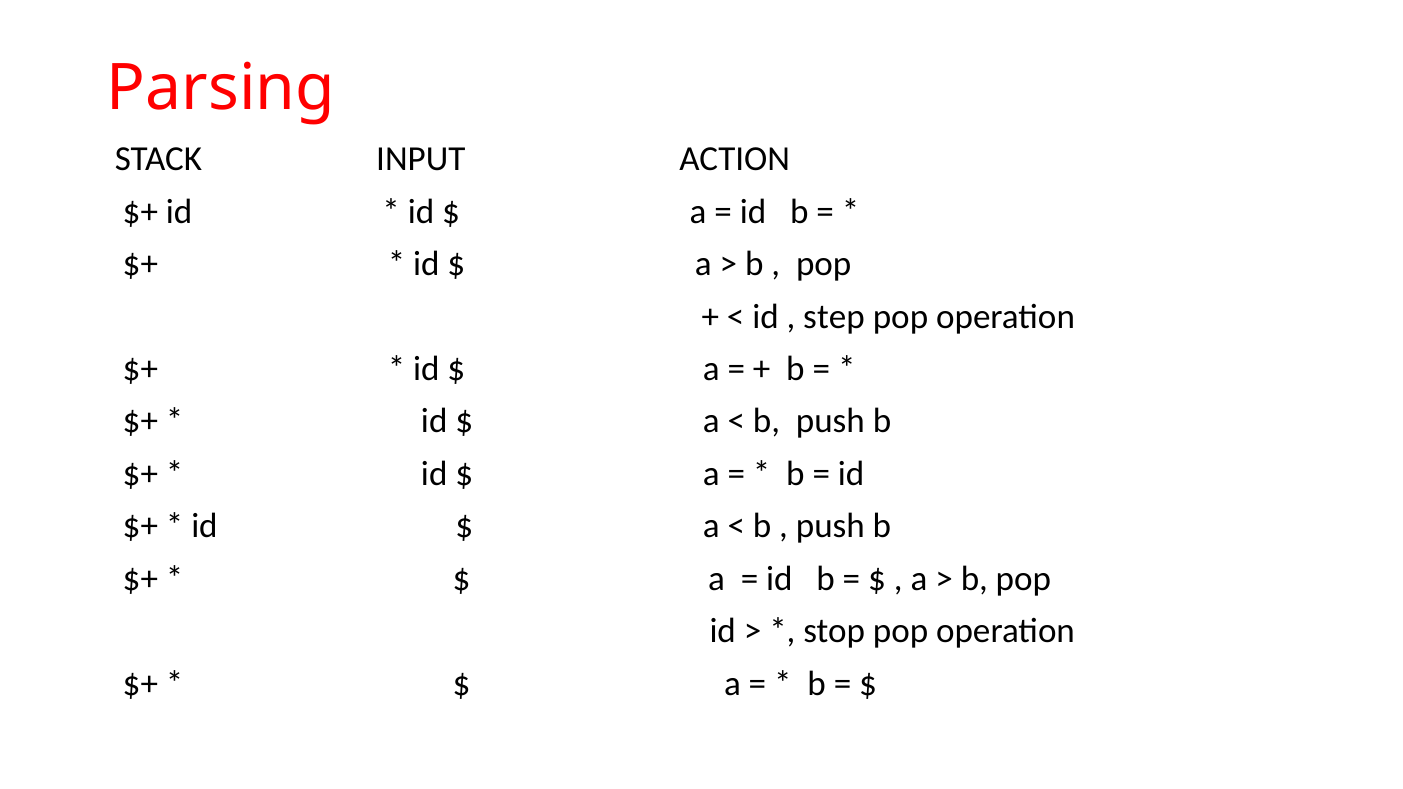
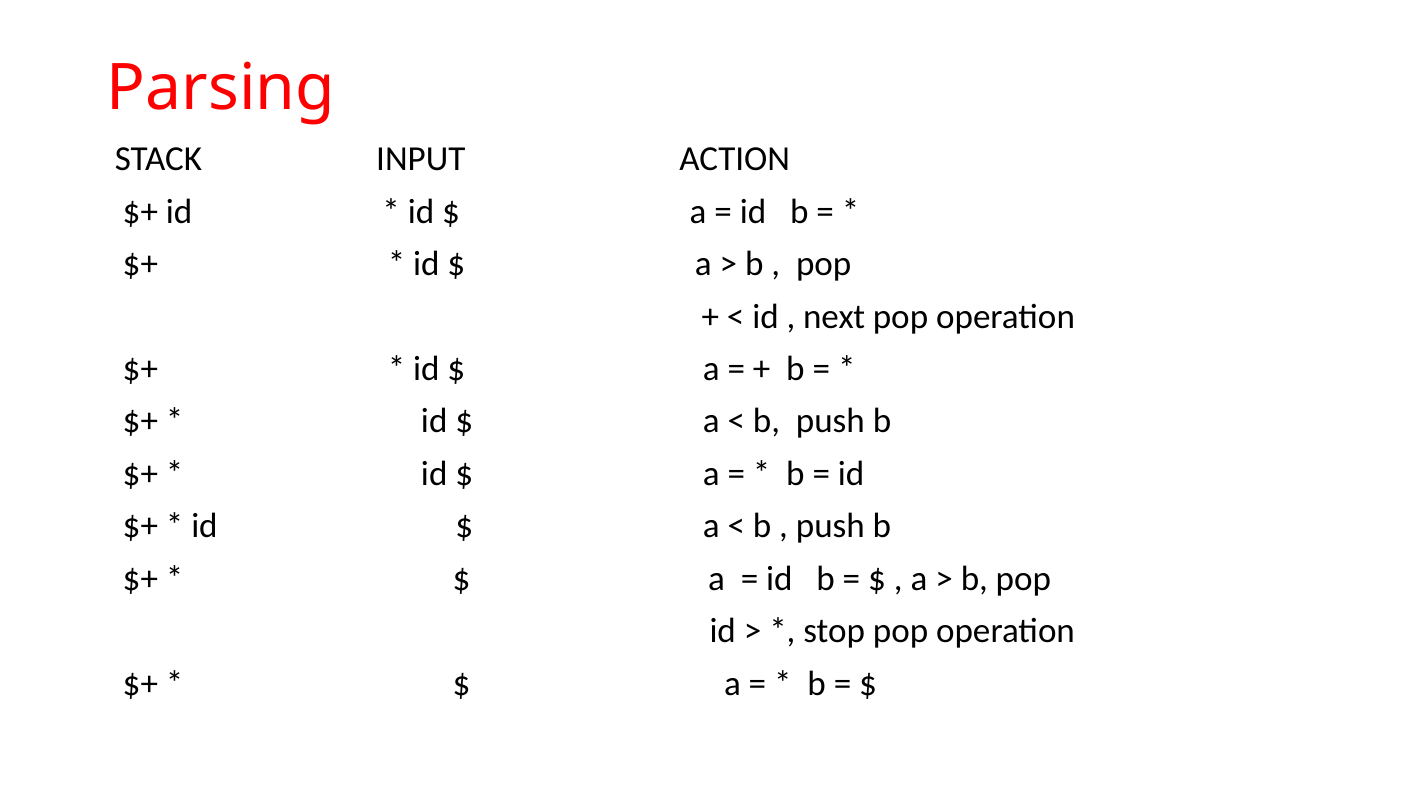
step: step -> next
